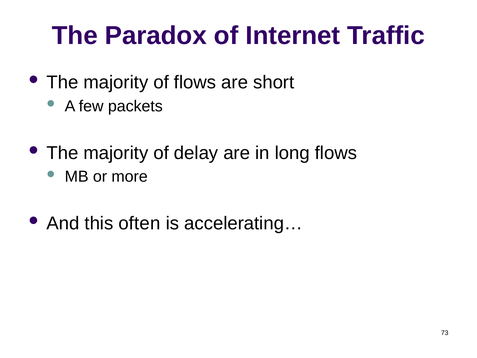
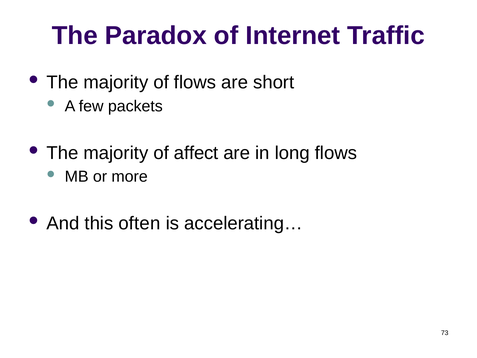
delay: delay -> affect
